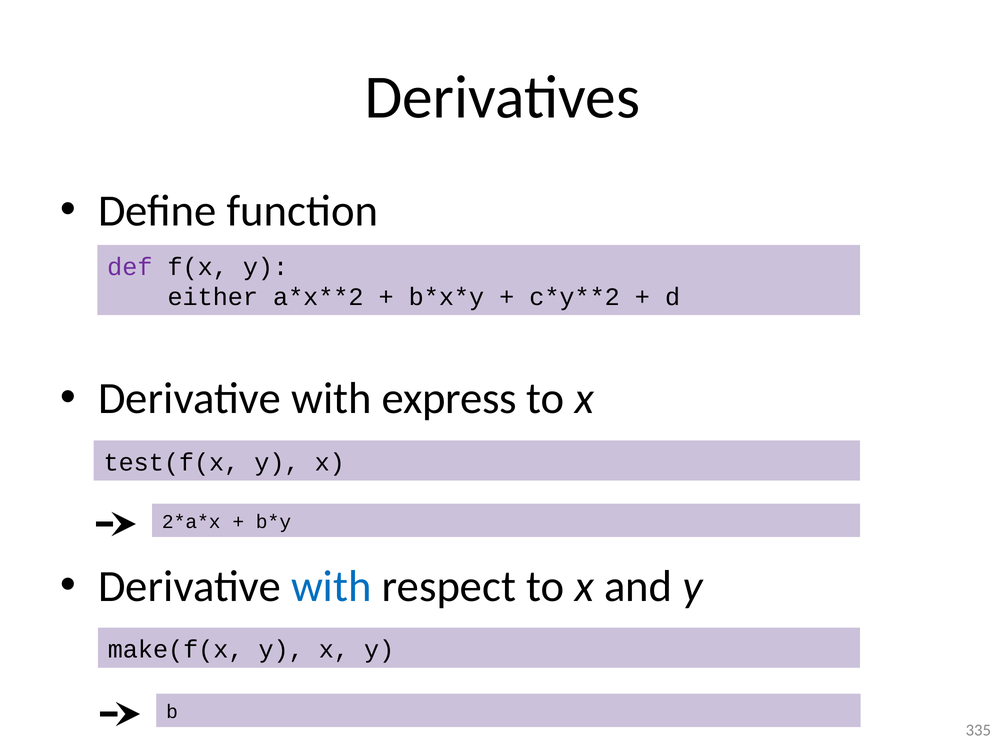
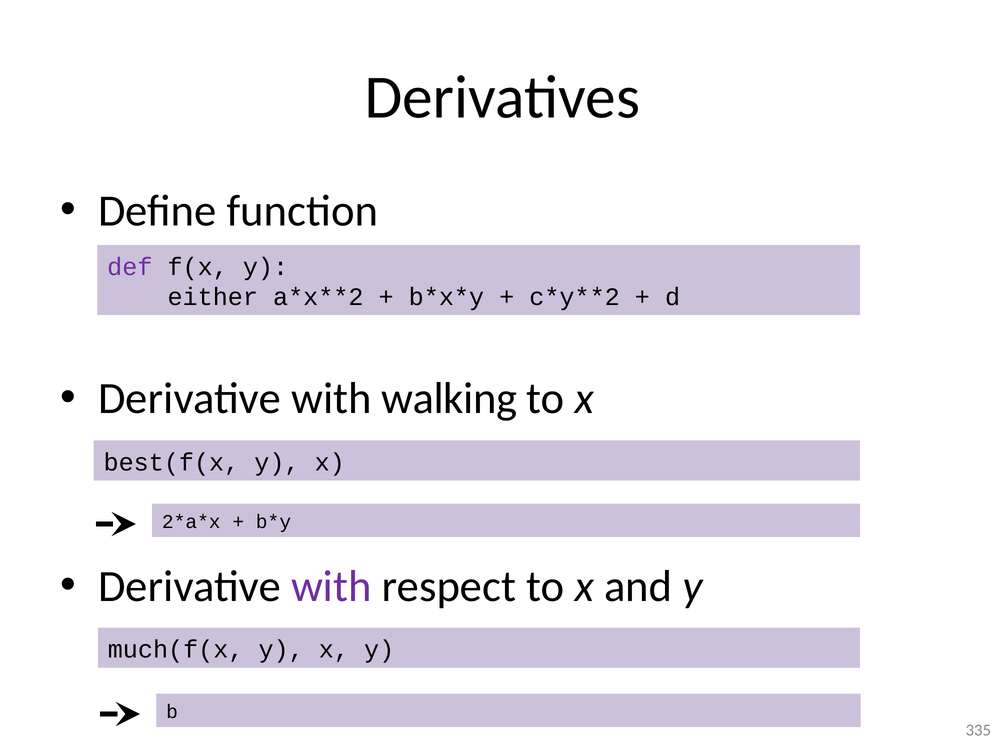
express: express -> walking
test(f(x: test(f(x -> best(f(x
with at (331, 586) colour: blue -> purple
make(f(x: make(f(x -> much(f(x
